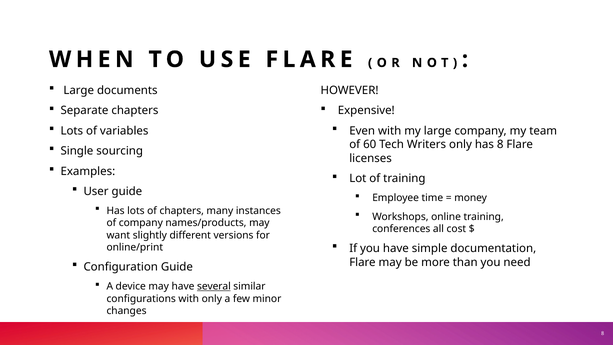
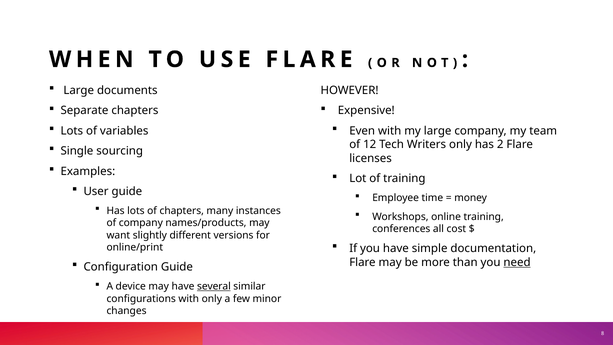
60: 60 -> 12
has 8: 8 -> 2
need underline: none -> present
